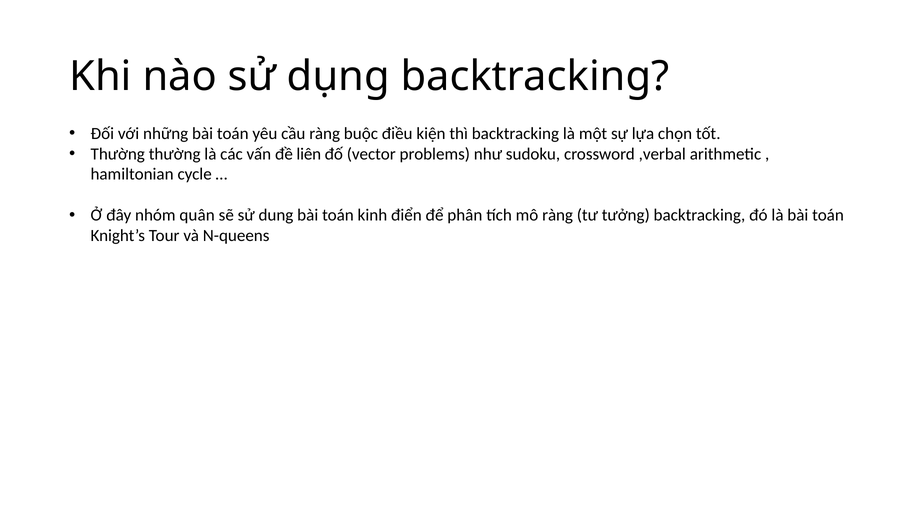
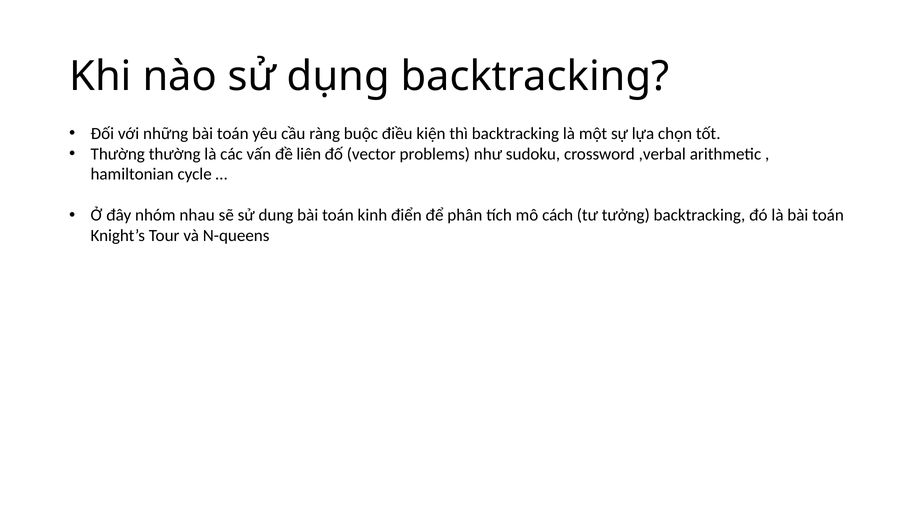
quân: quân -> nhau
mô ràng: ràng -> cách
